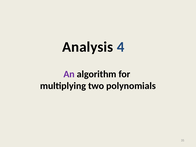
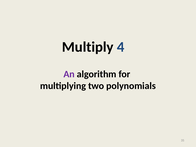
Analysis: Analysis -> Multiply
